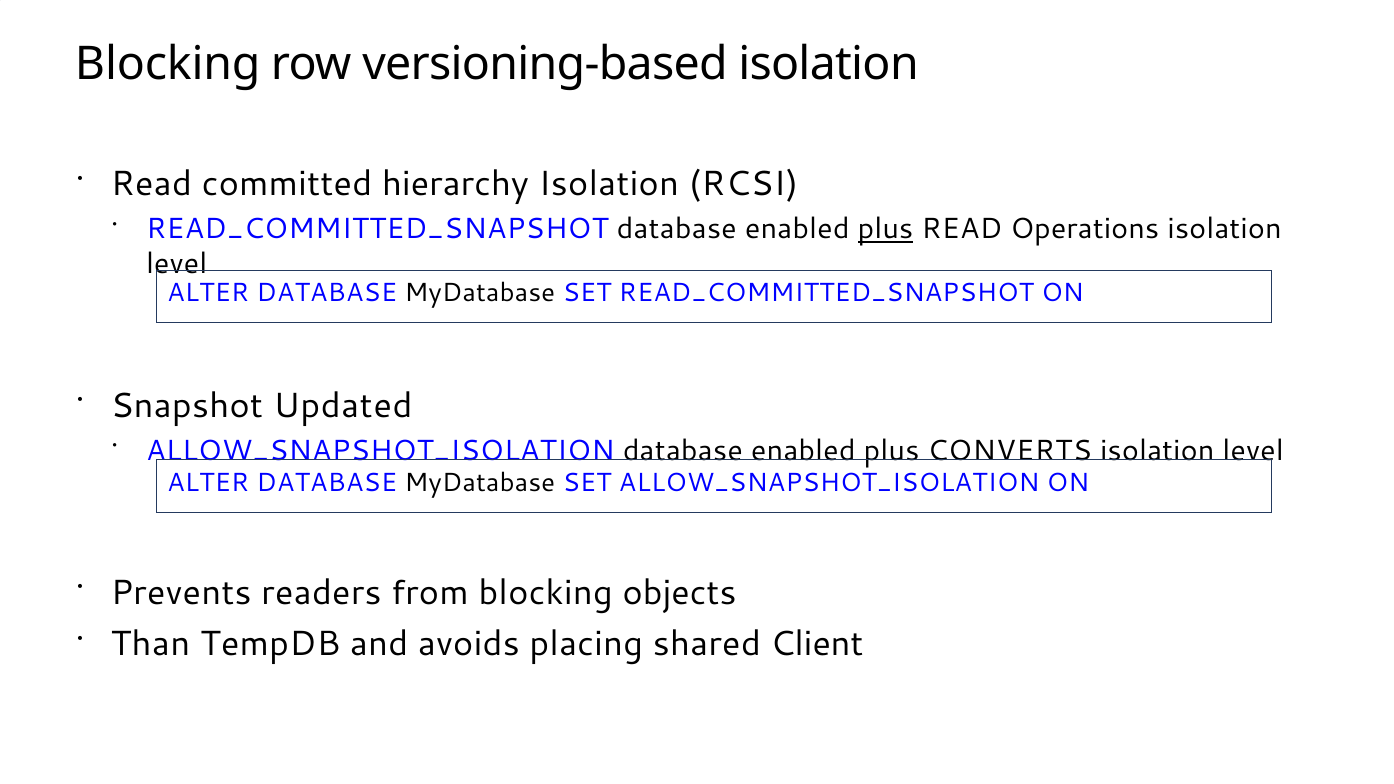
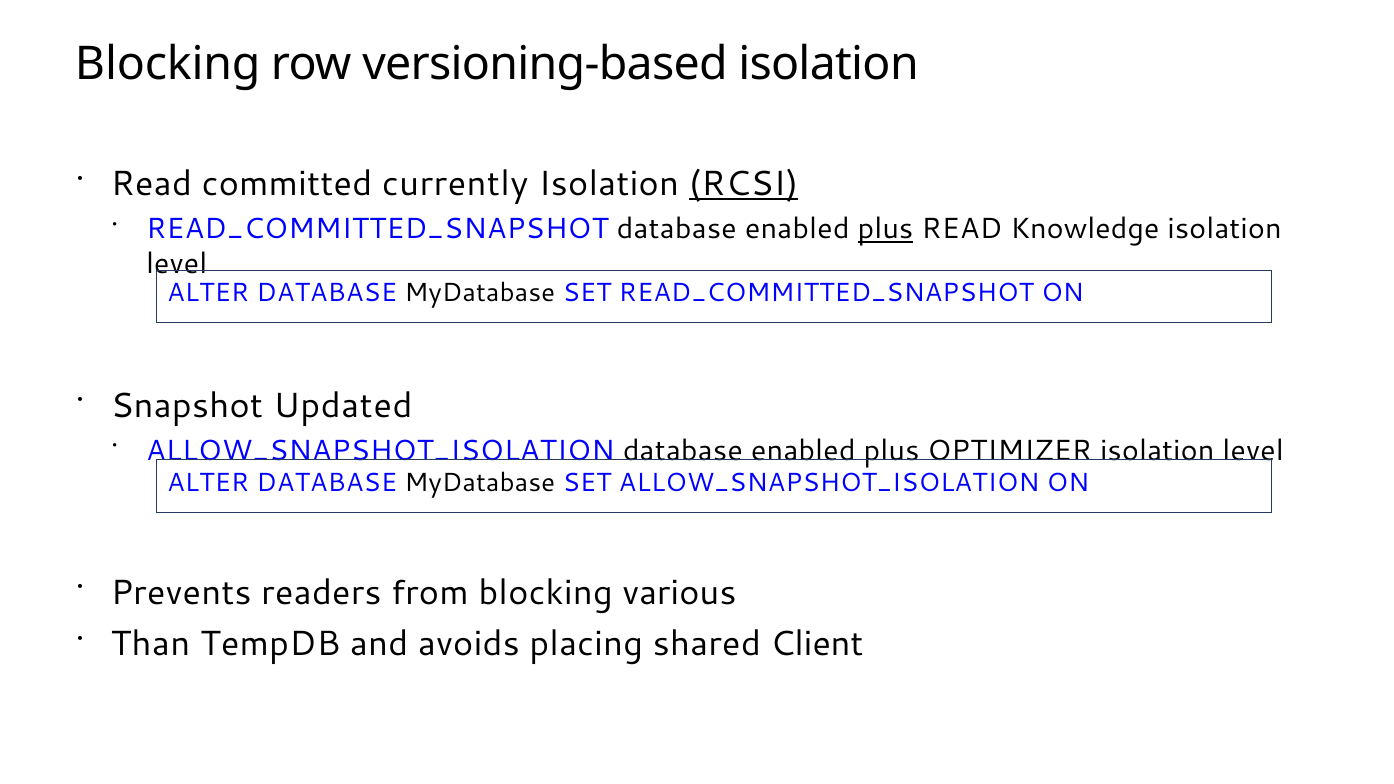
hierarchy: hierarchy -> currently
RCSI underline: none -> present
Operations: Operations -> Knowledge
CONVERTS: CONVERTS -> OPTIMIZER
objects: objects -> various
